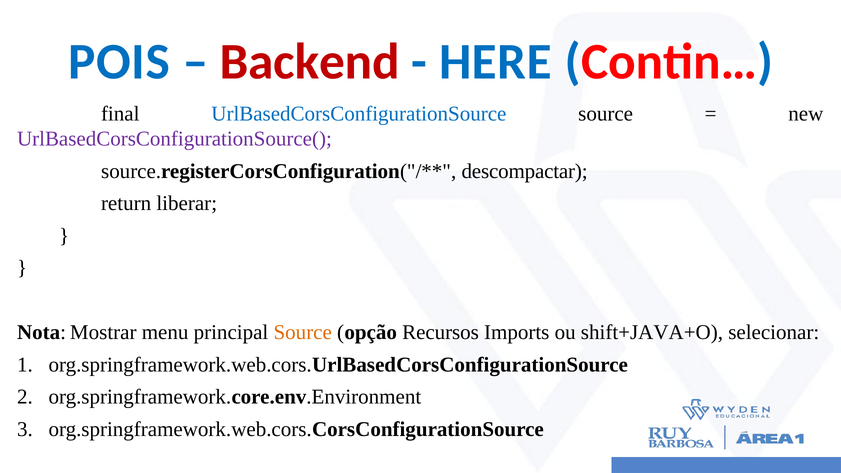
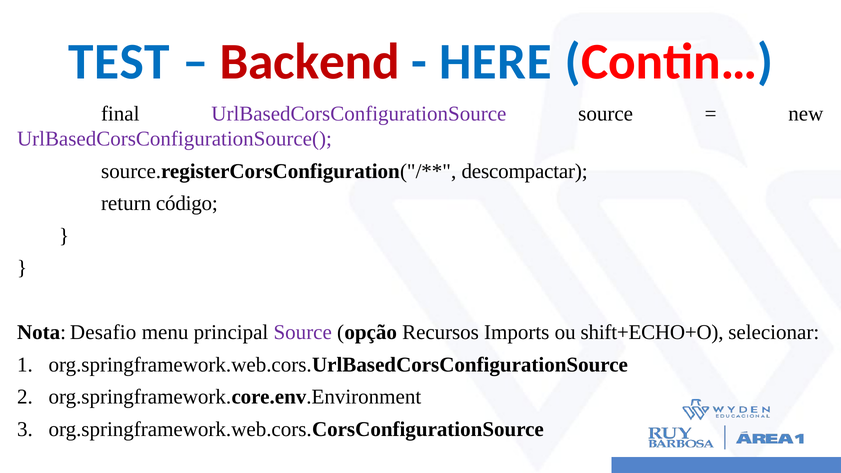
POIS: POIS -> TEST
UrlBasedCorsConfigurationSource colour: blue -> purple
liberar: liberar -> código
Mostrar: Mostrar -> Desafio
Source at (303, 332) colour: orange -> purple
shift+JAVA+O: shift+JAVA+O -> shift+ECHO+O
